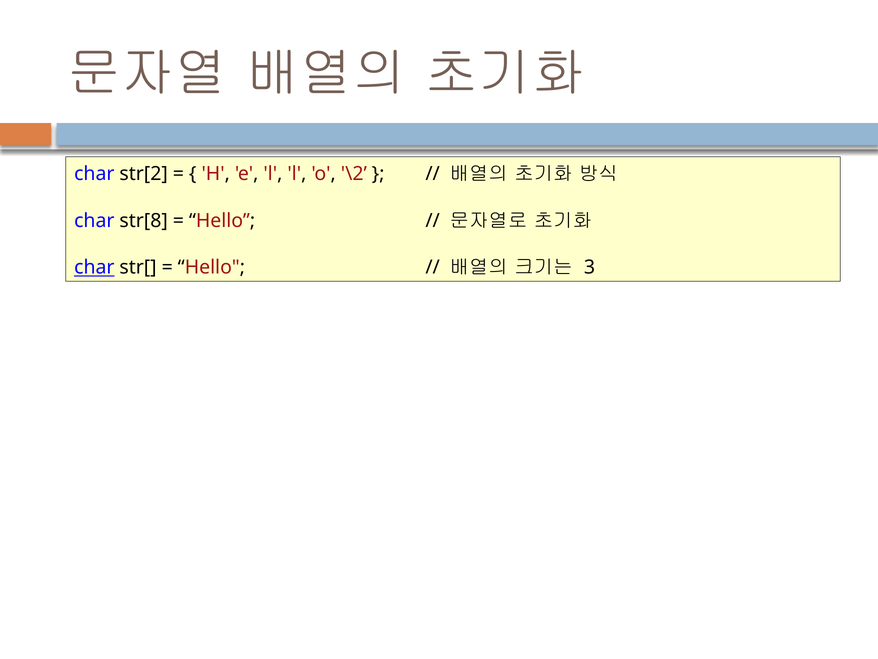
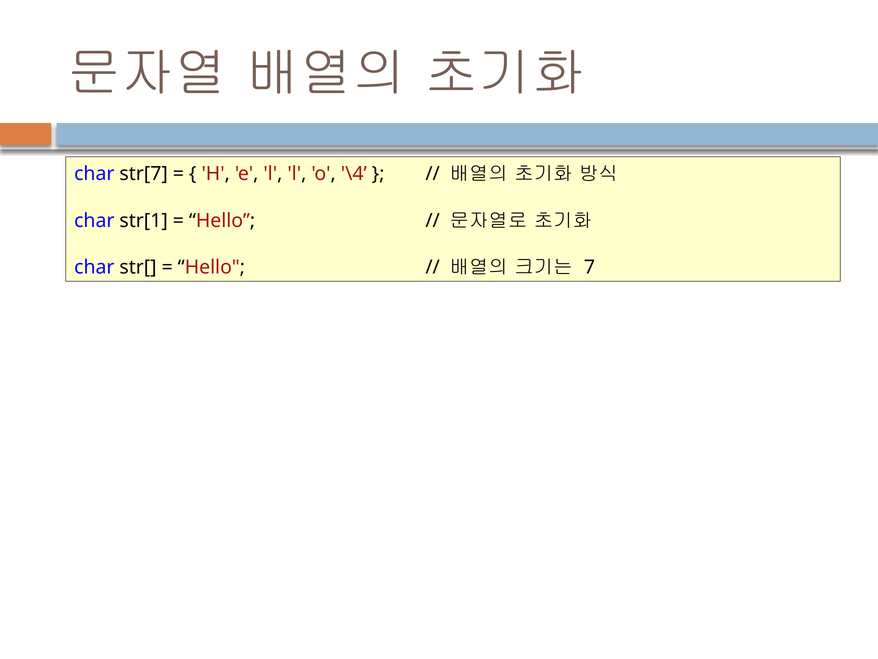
str[2: str[2 -> str[7
\2: \2 -> \4
str[8: str[8 -> str[1
char at (94, 267) underline: present -> none
3: 3 -> 7
